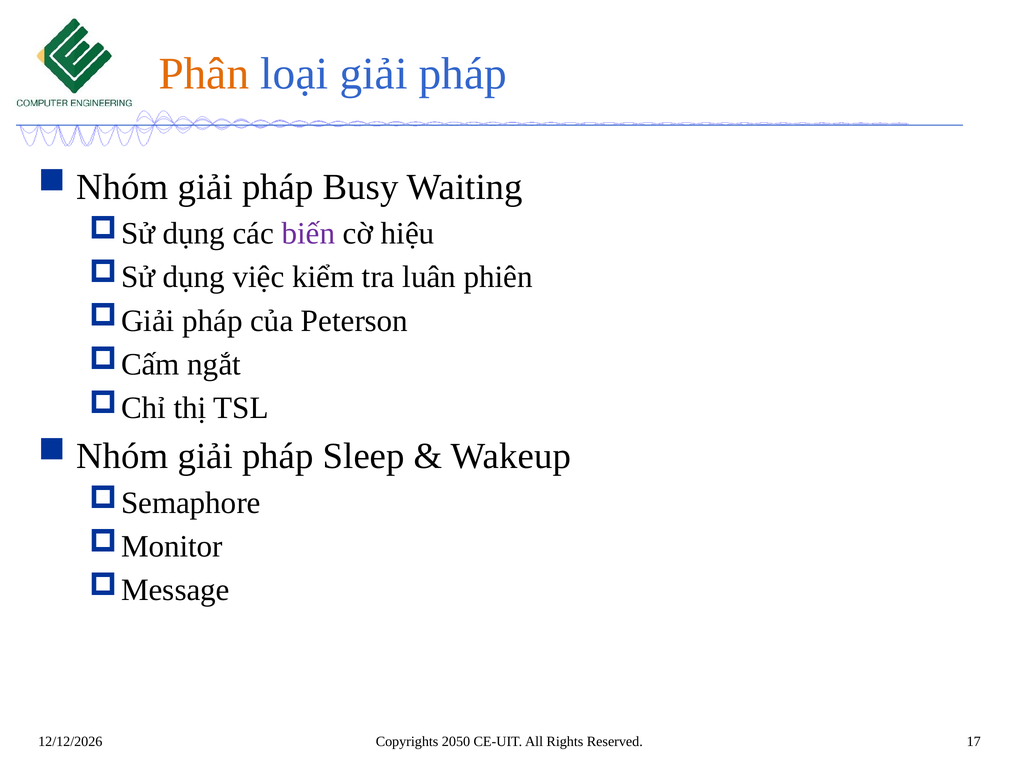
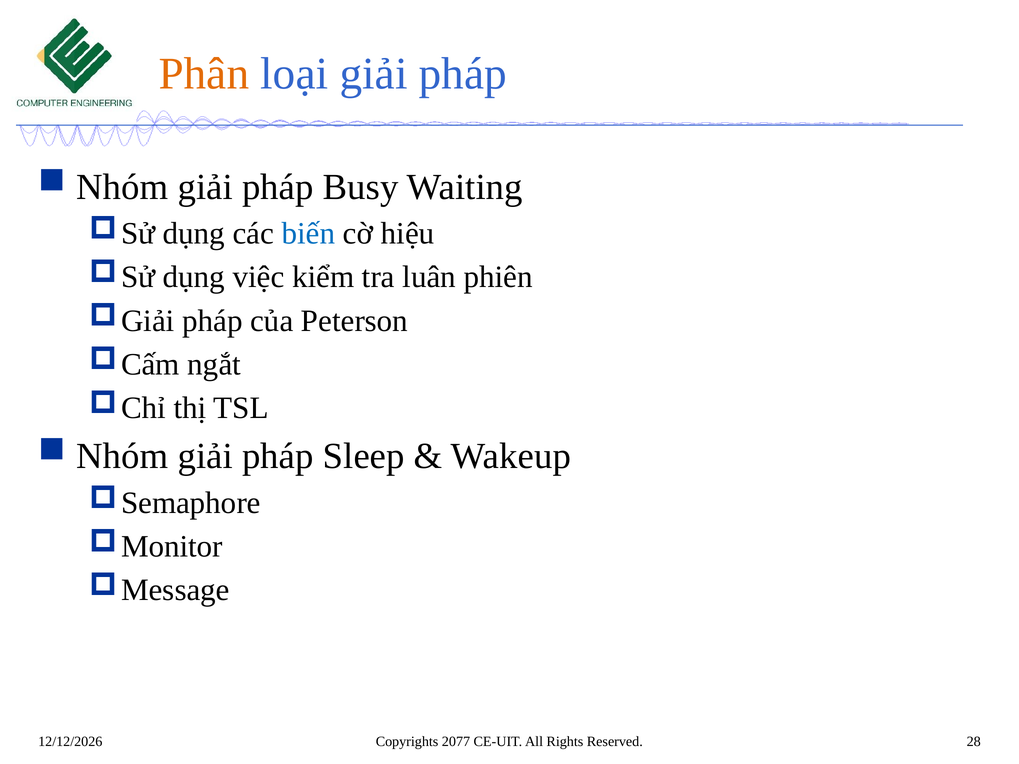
biến colour: purple -> blue
2050: 2050 -> 2077
17: 17 -> 28
